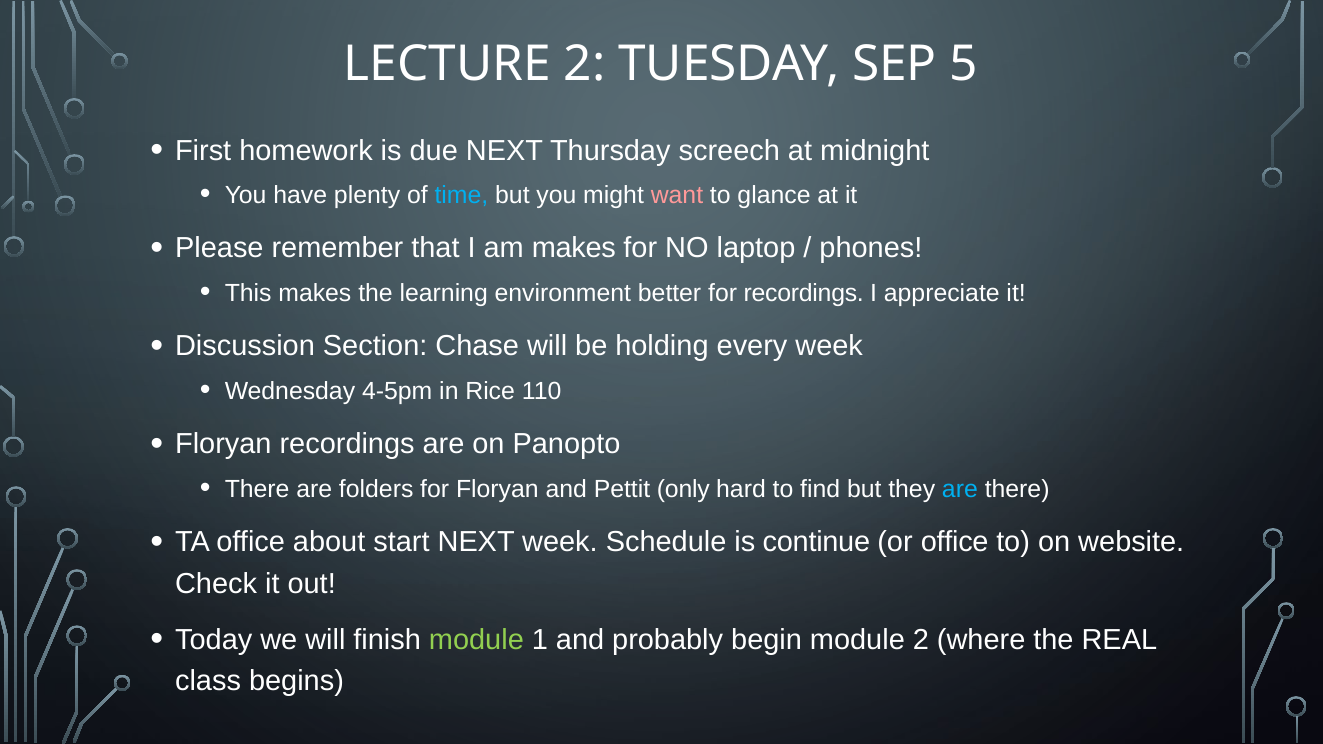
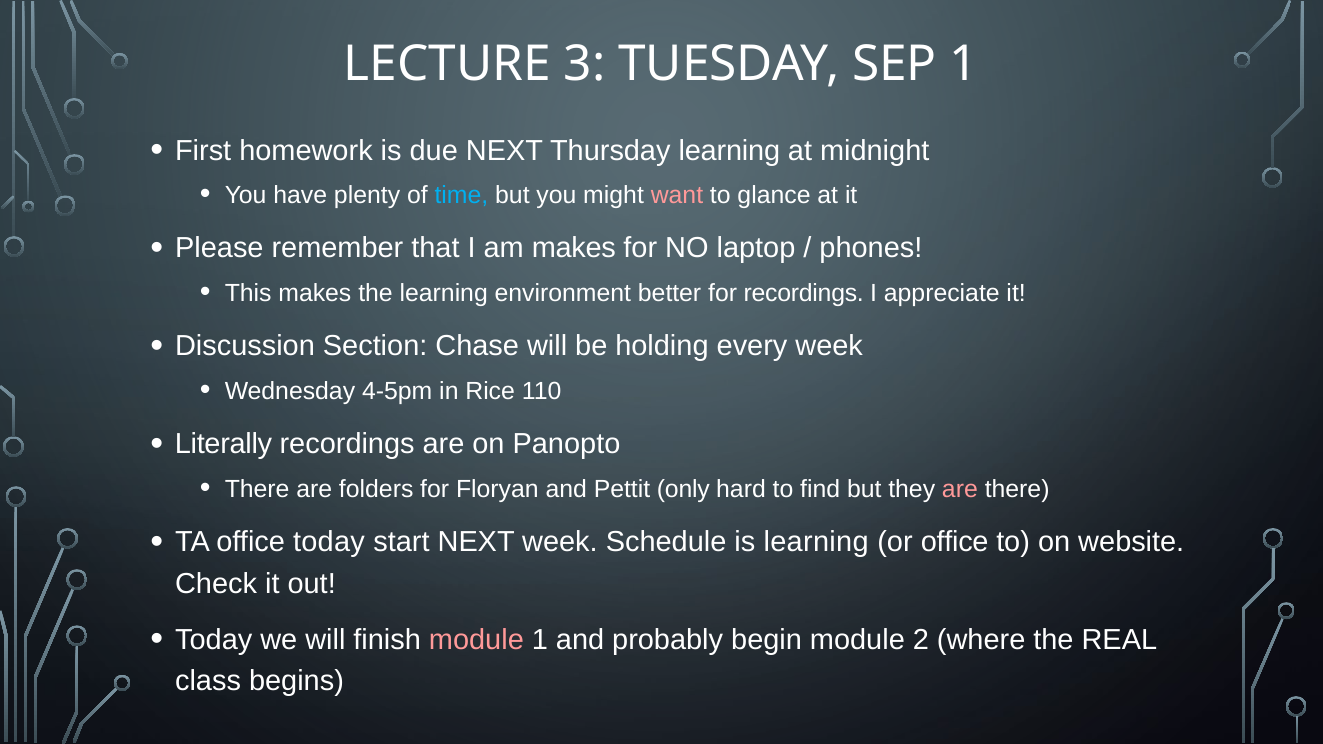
LECTURE 2: 2 -> 3
SEP 5: 5 -> 1
Thursday screech: screech -> learning
Floryan at (223, 445): Floryan -> Literally
are at (960, 489) colour: light blue -> pink
office about: about -> today
is continue: continue -> learning
module at (476, 640) colour: light green -> pink
